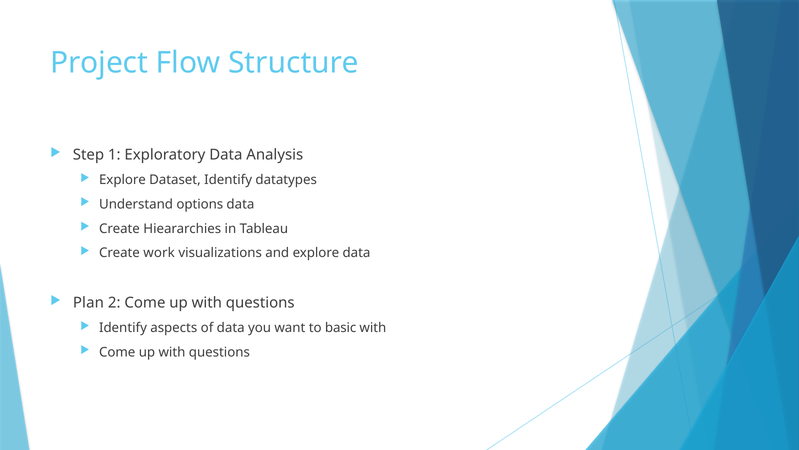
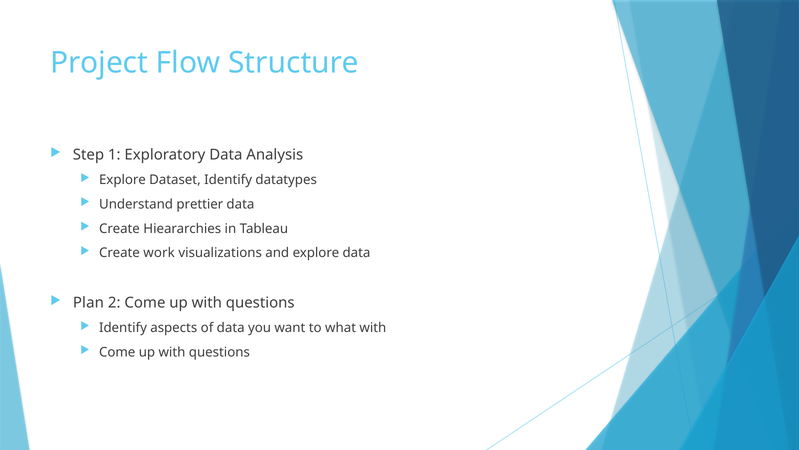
options: options -> prettier
basic: basic -> what
